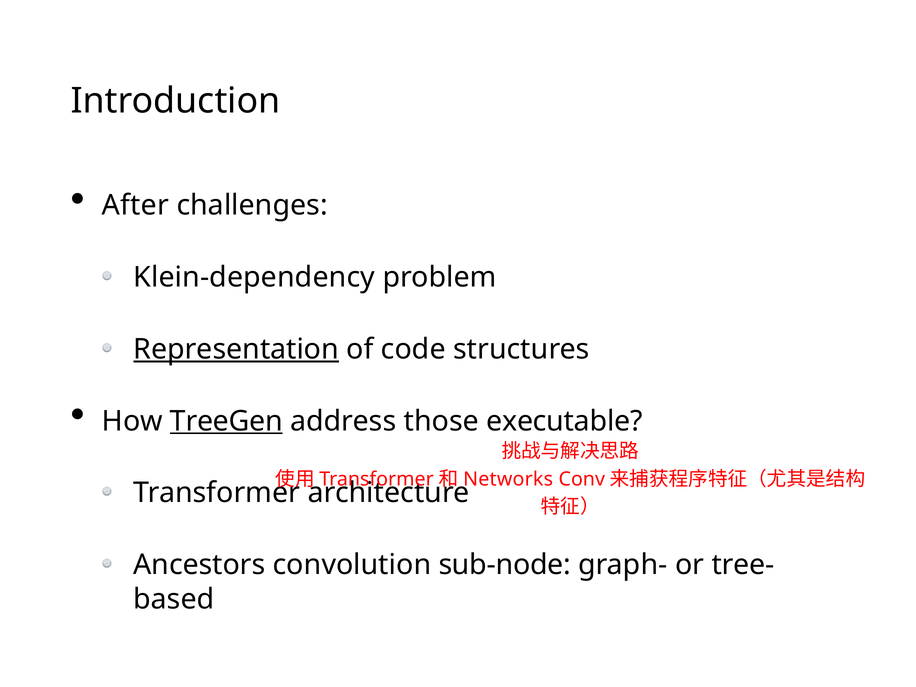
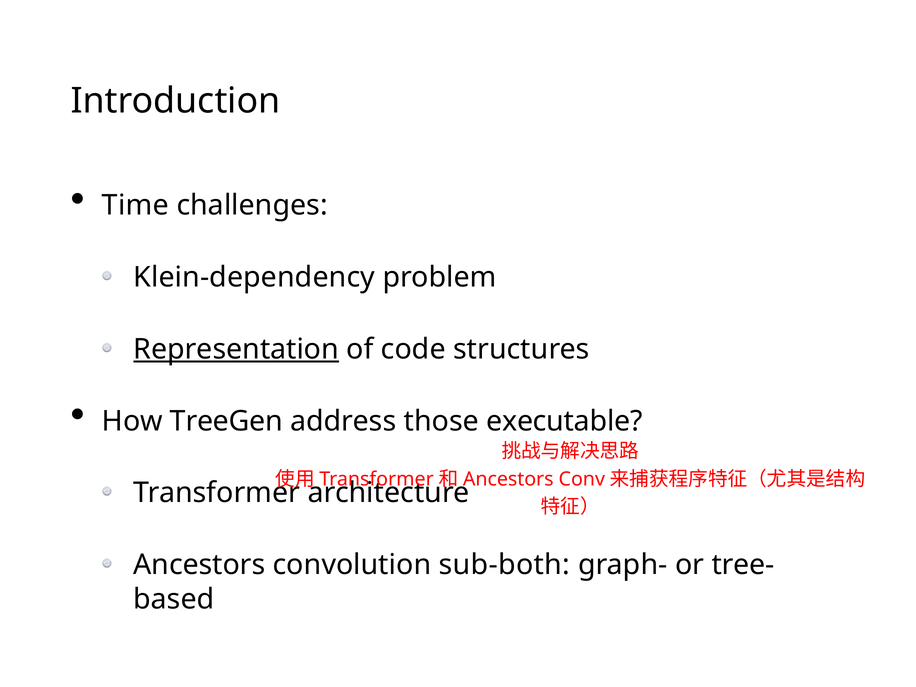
After: After -> Time
TreeGen underline: present -> none
Networks at (508, 479): Networks -> Ancestors
sub-node: sub-node -> sub-both
